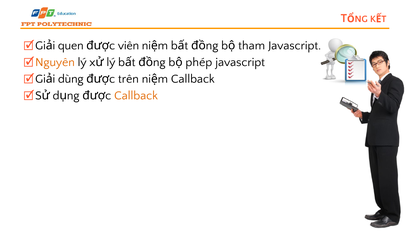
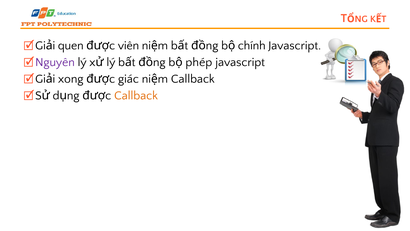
tham: tham -> chính
Nguyên colour: orange -> purple
dùng: dùng -> xong
trên: trên -> giác
